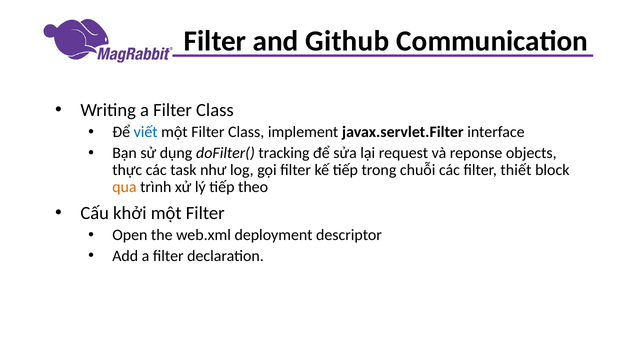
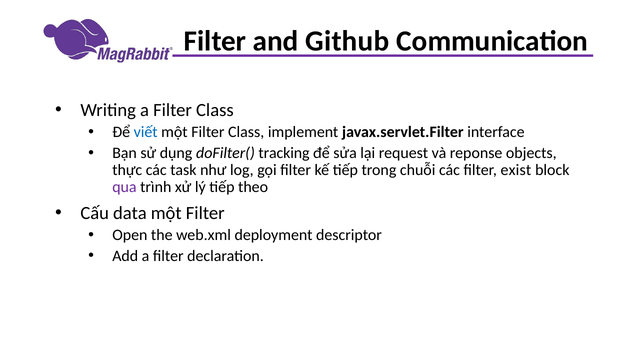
thiết: thiết -> exist
qua colour: orange -> purple
khởi: khởi -> data
